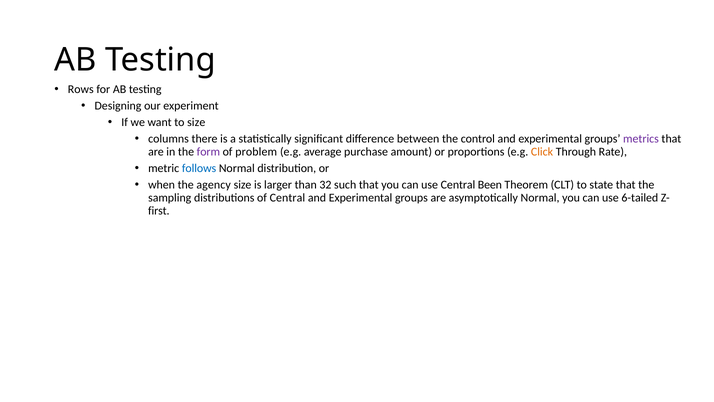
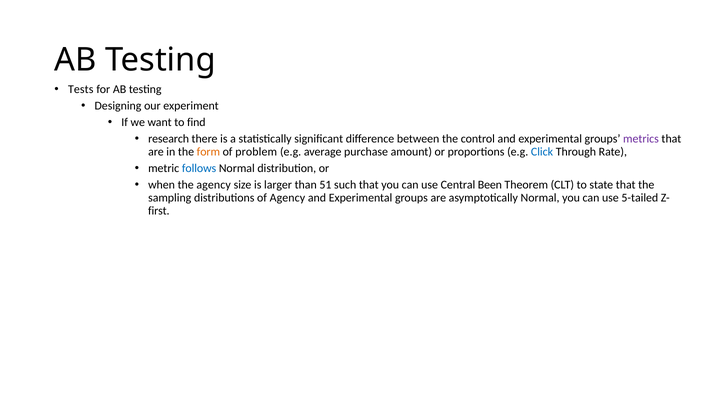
Rows: Rows -> Tests
to size: size -> find
columns: columns -> research
form colour: purple -> orange
Click colour: orange -> blue
32: 32 -> 51
of Central: Central -> Agency
6-tailed: 6-tailed -> 5-tailed
